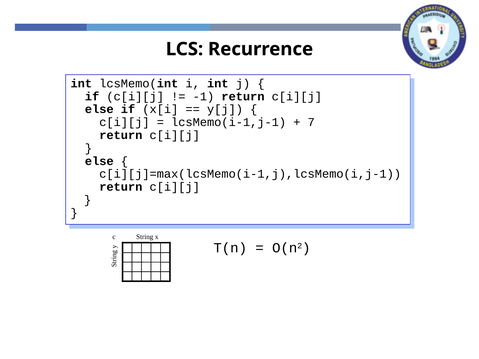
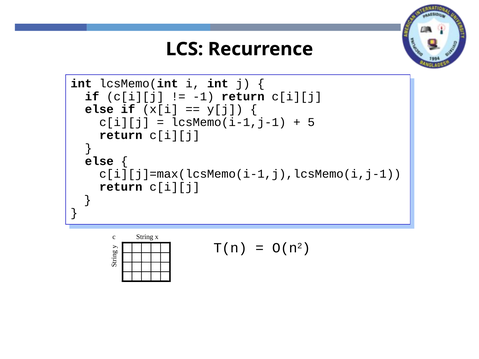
7: 7 -> 5
